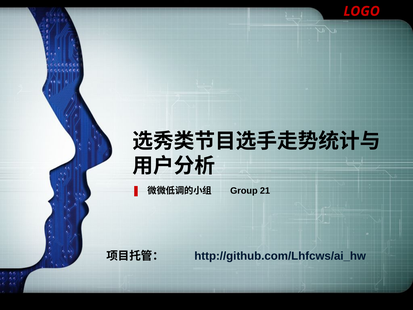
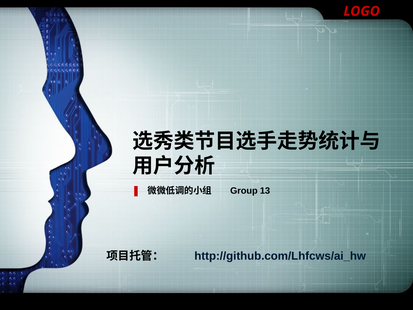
21: 21 -> 13
